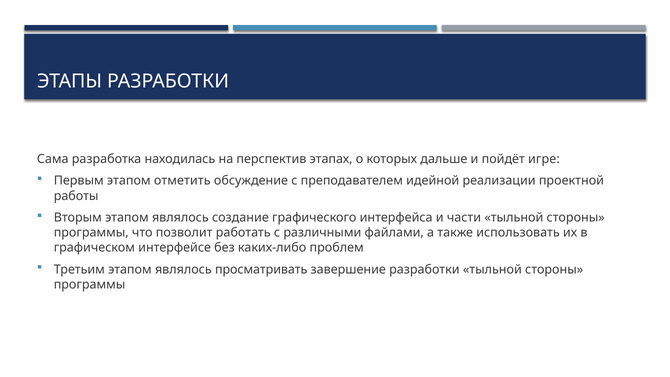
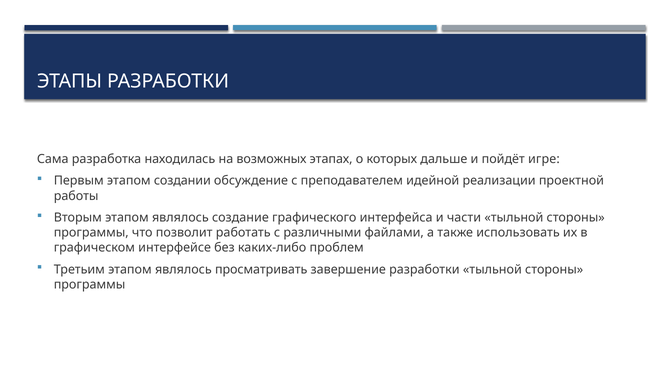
перспектив: перспектив -> возможных
отметить: отметить -> создании
